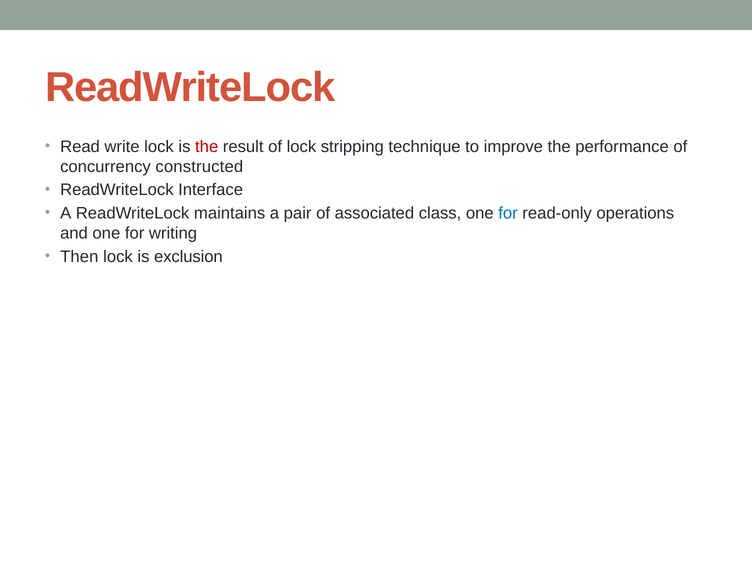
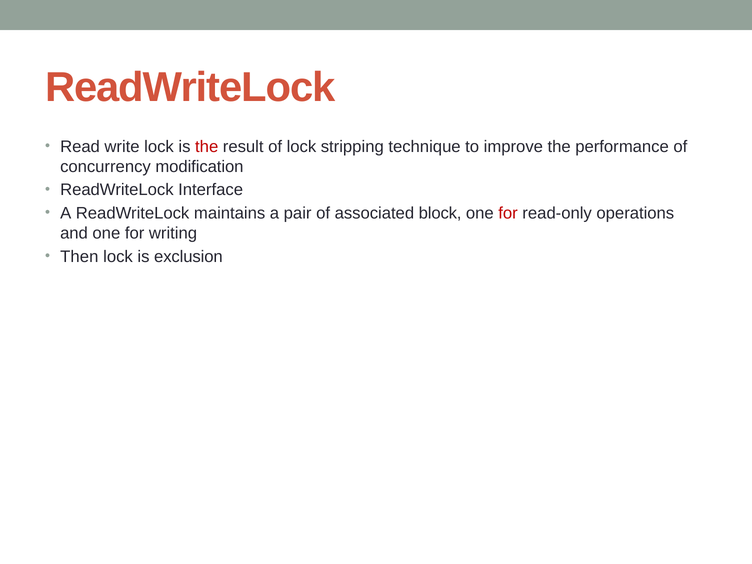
constructed: constructed -> modification
class: class -> block
for at (508, 213) colour: blue -> red
